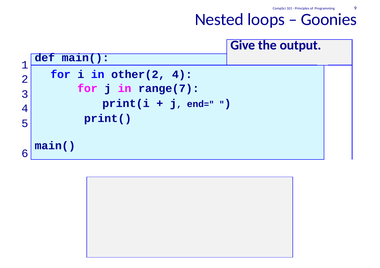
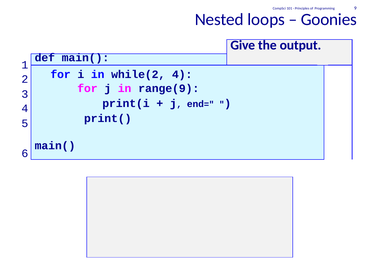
other(2: other(2 -> while(2
range(7: range(7 -> range(9
